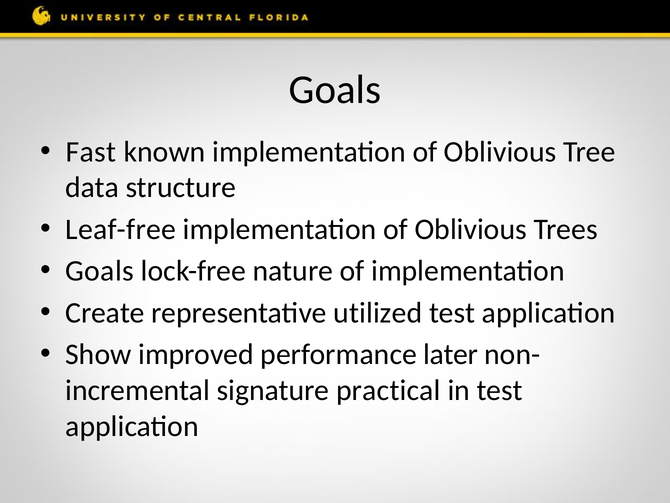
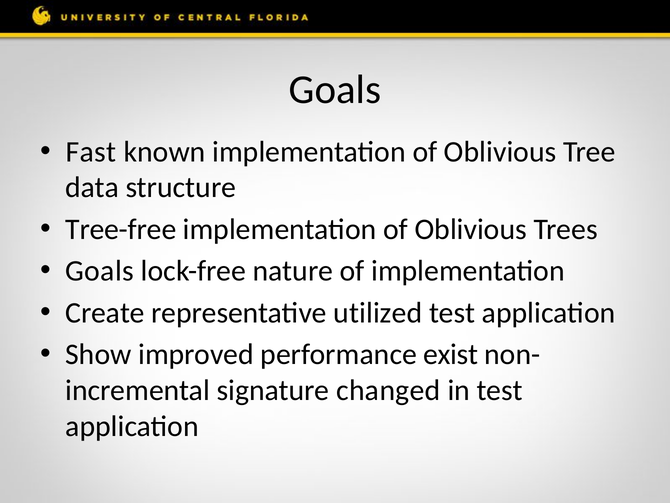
Leaf-free: Leaf-free -> Tree-free
later: later -> exist
practical: practical -> changed
